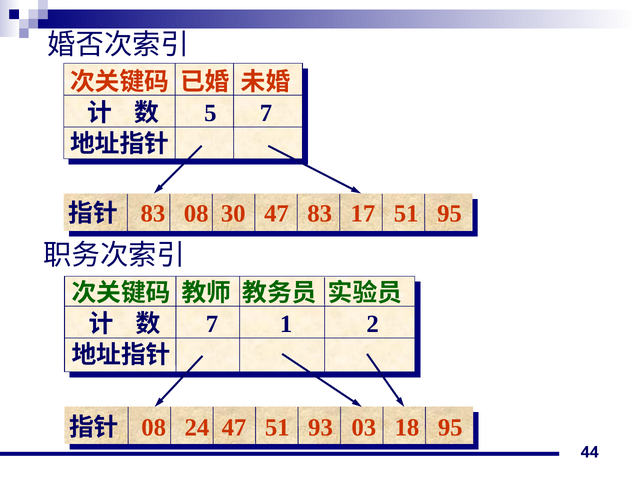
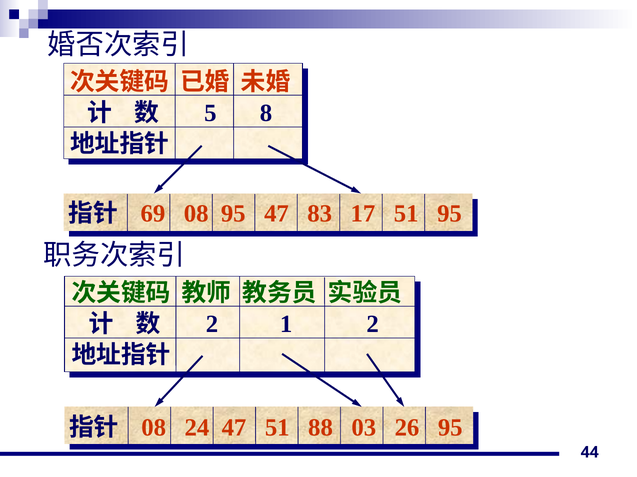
5 7: 7 -> 8
83 at (153, 214): 83 -> 69
08 30: 30 -> 95
7 at (212, 325): 7 -> 2
93: 93 -> 88
18: 18 -> 26
